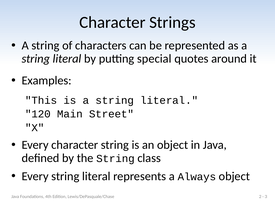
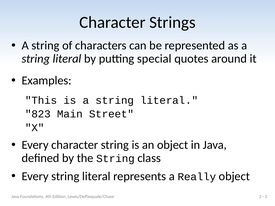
120: 120 -> 823
Always: Always -> Really
